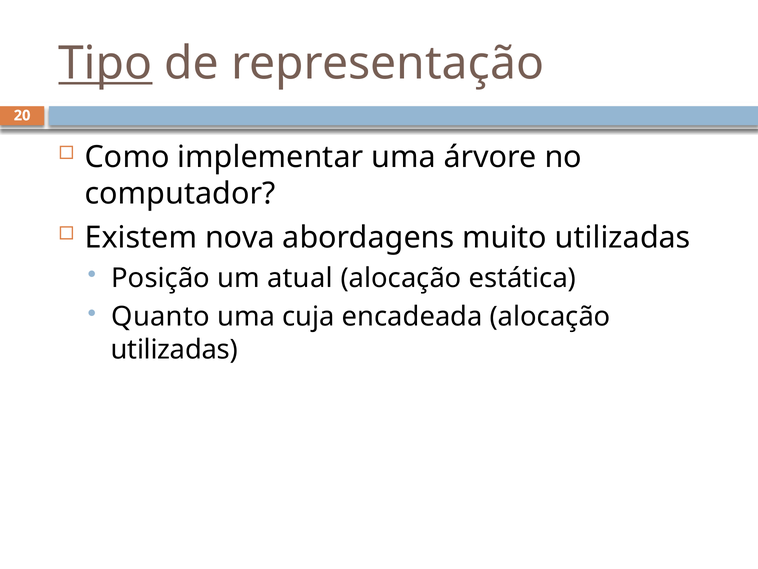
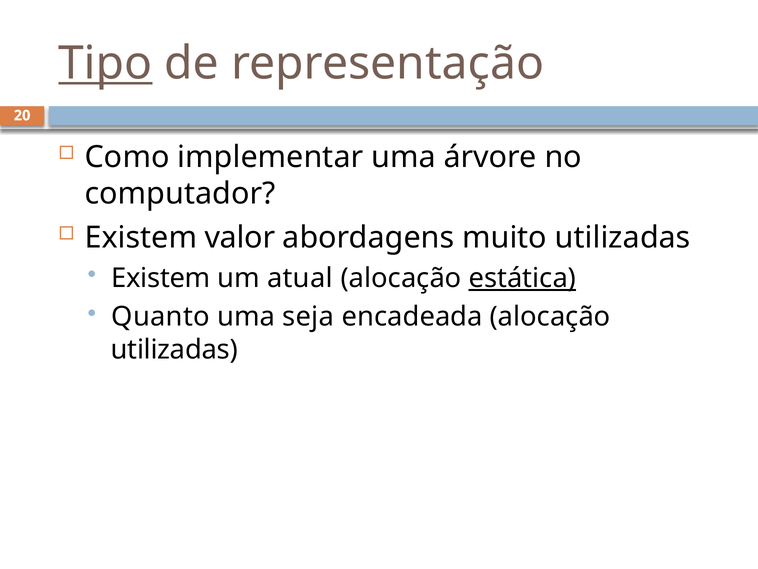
nova: nova -> valor
Posição at (161, 278): Posição -> Existem
estática underline: none -> present
cuja: cuja -> seja
